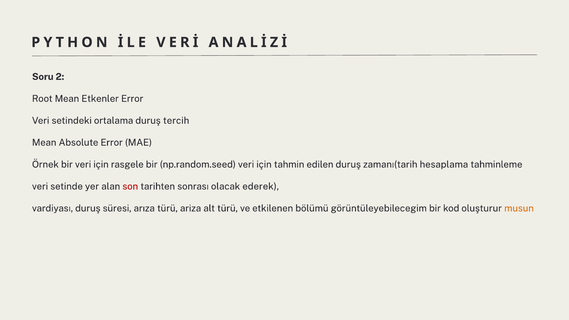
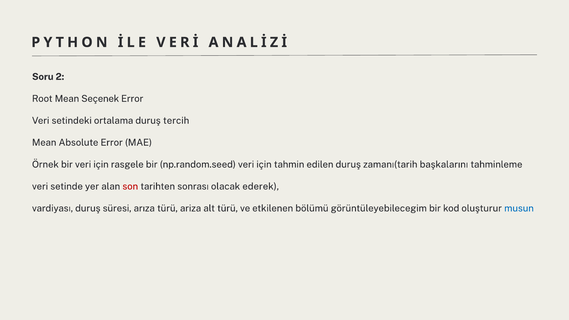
Etkenler: Etkenler -> Seçenek
hesaplama: hesaplama -> başkalarını
musun colour: orange -> blue
